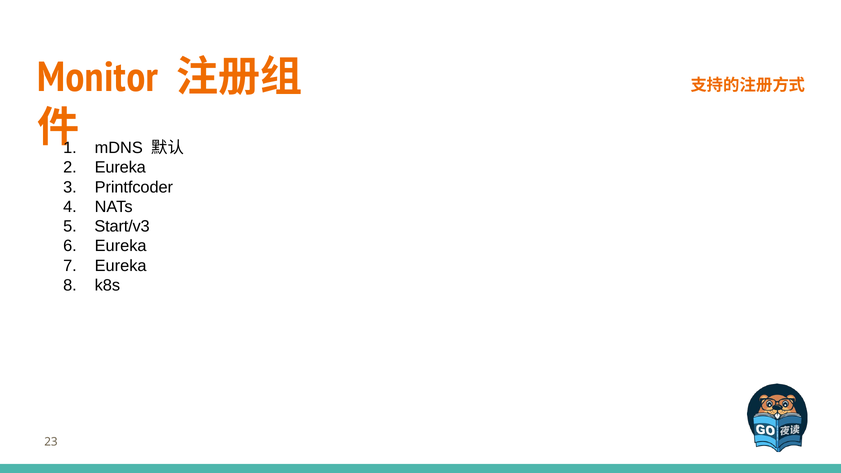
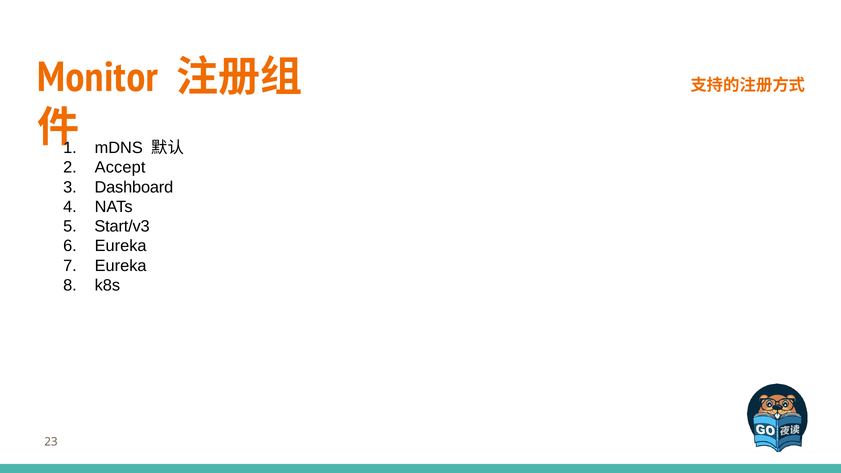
Eureka at (120, 168): Eureka -> Accept
Printfcoder: Printfcoder -> Dashboard
